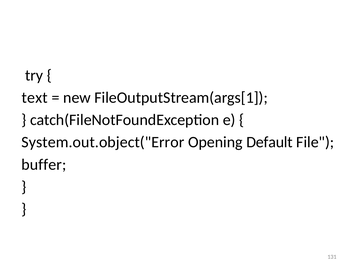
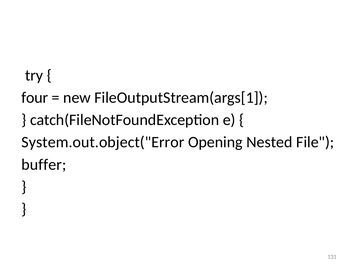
text: text -> four
Default: Default -> Nested
